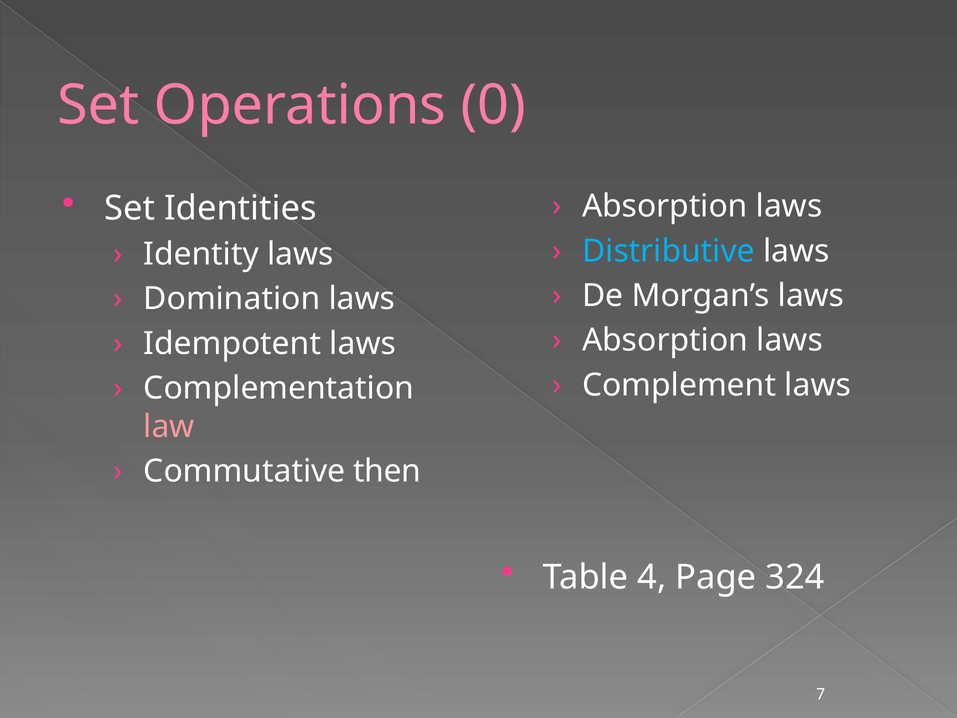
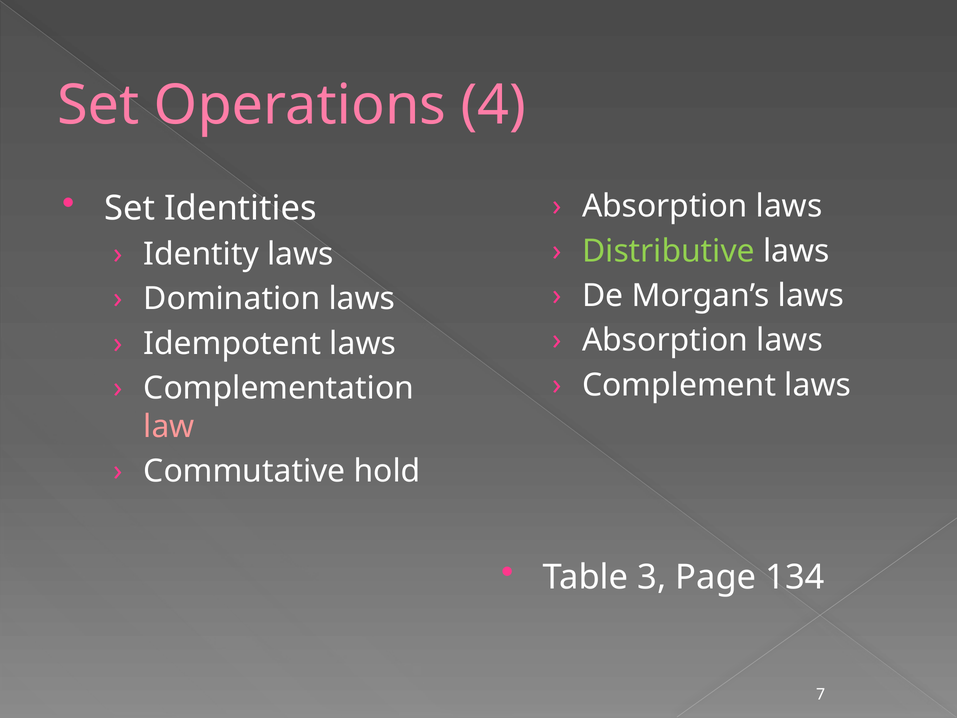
0: 0 -> 4
Distributive colour: light blue -> light green
then: then -> hold
4: 4 -> 3
324: 324 -> 134
